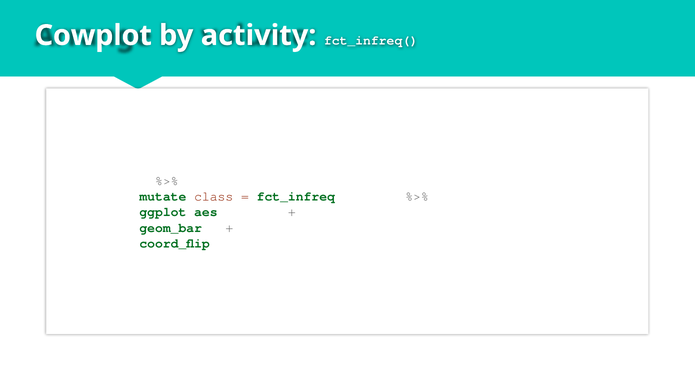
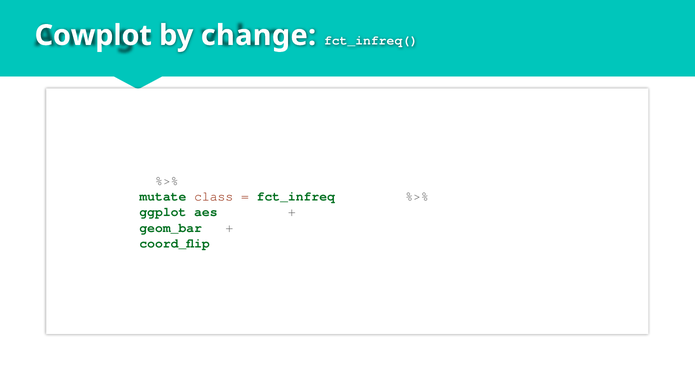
activity: activity -> change
